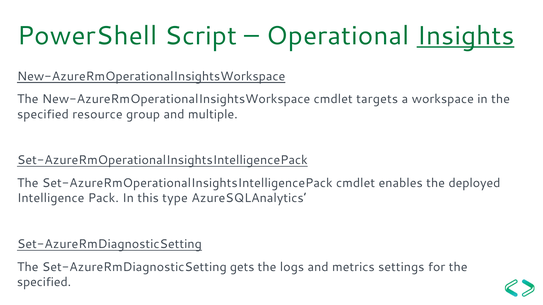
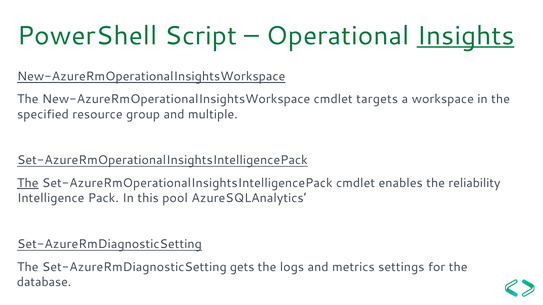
The at (28, 183) underline: none -> present
deployed: deployed -> reliability
type: type -> pool
specified at (44, 282): specified -> database
